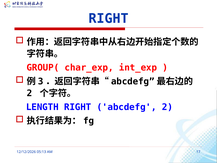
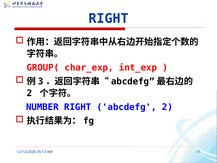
LENGTH: LENGTH -> NUMBER
